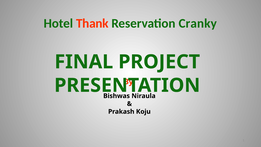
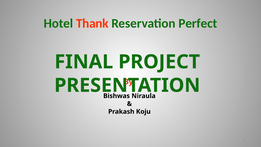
Cranky: Cranky -> Perfect
